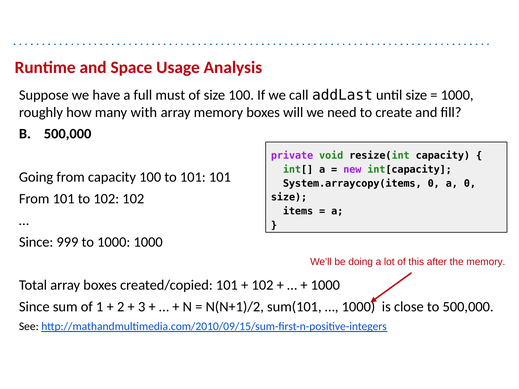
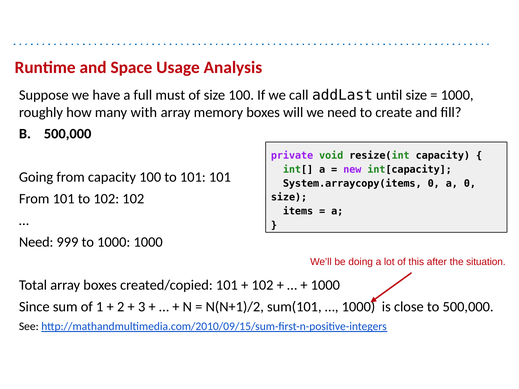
Since at (36, 242): Since -> Need
the memory: memory -> situation
